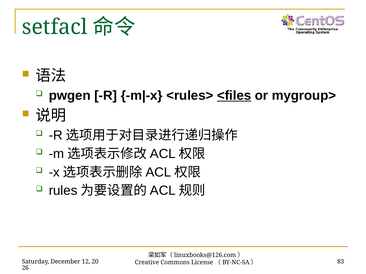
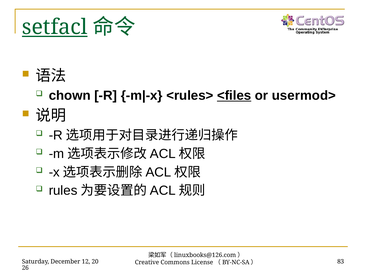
setfacl underline: none -> present
pwgen: pwgen -> chown
mygroup>: mygroup> -> usermod>
